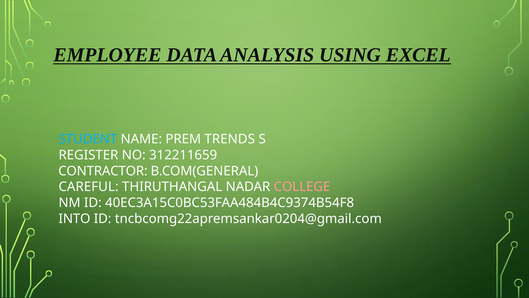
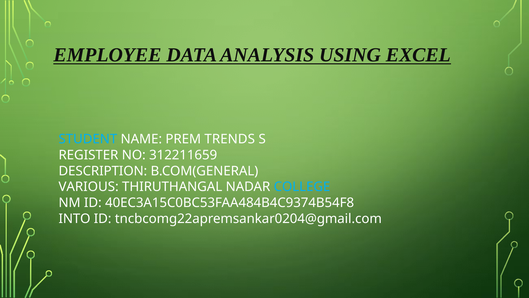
CONTRACTOR: CONTRACTOR -> DESCRIPTION
CAREFUL: CAREFUL -> VARIOUS
COLLEGE colour: pink -> light blue
